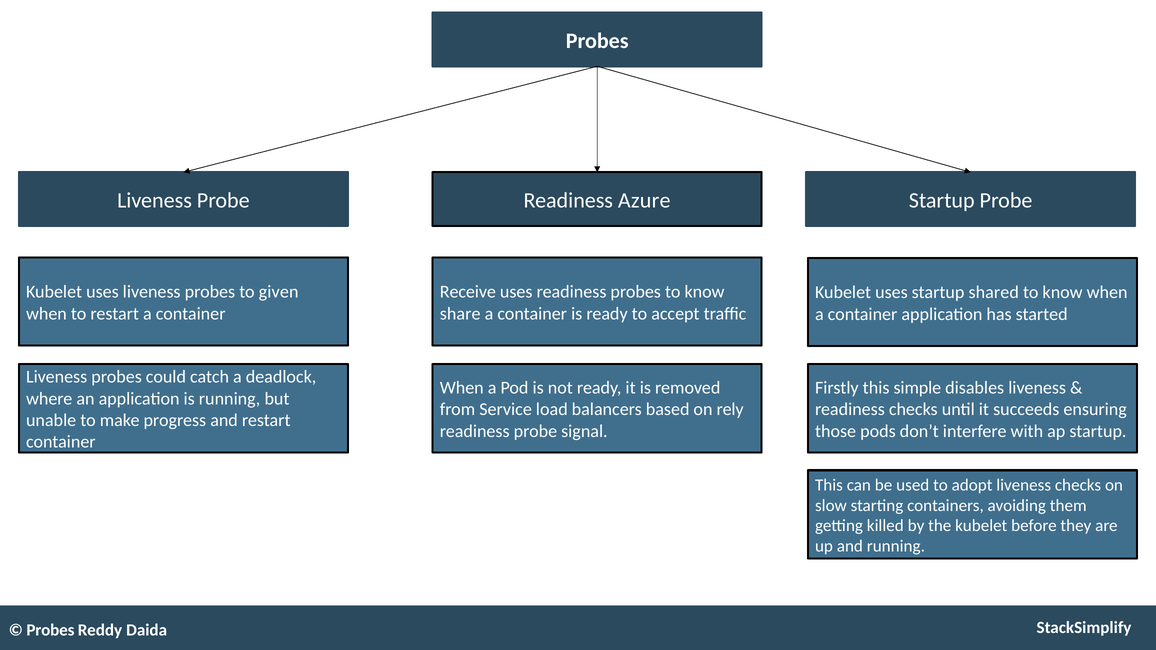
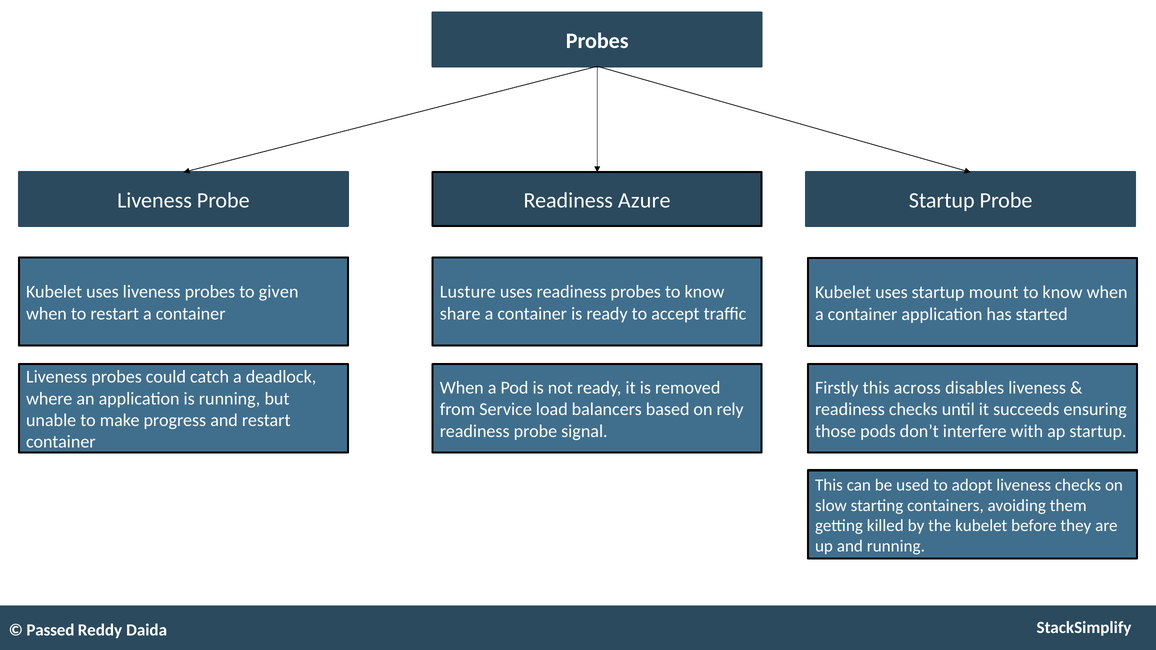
Receive: Receive -> Lusture
shared: shared -> mount
simple: simple -> across
Probes at (50, 630): Probes -> Passed
